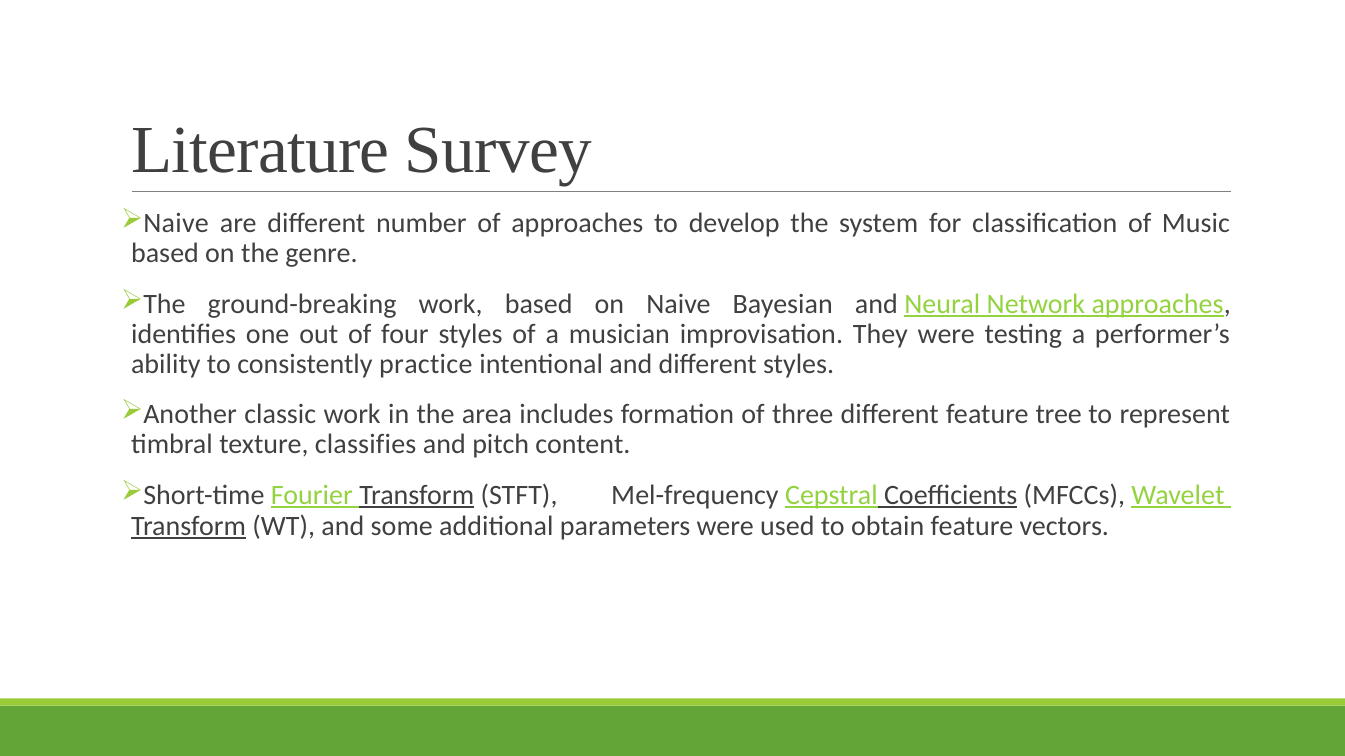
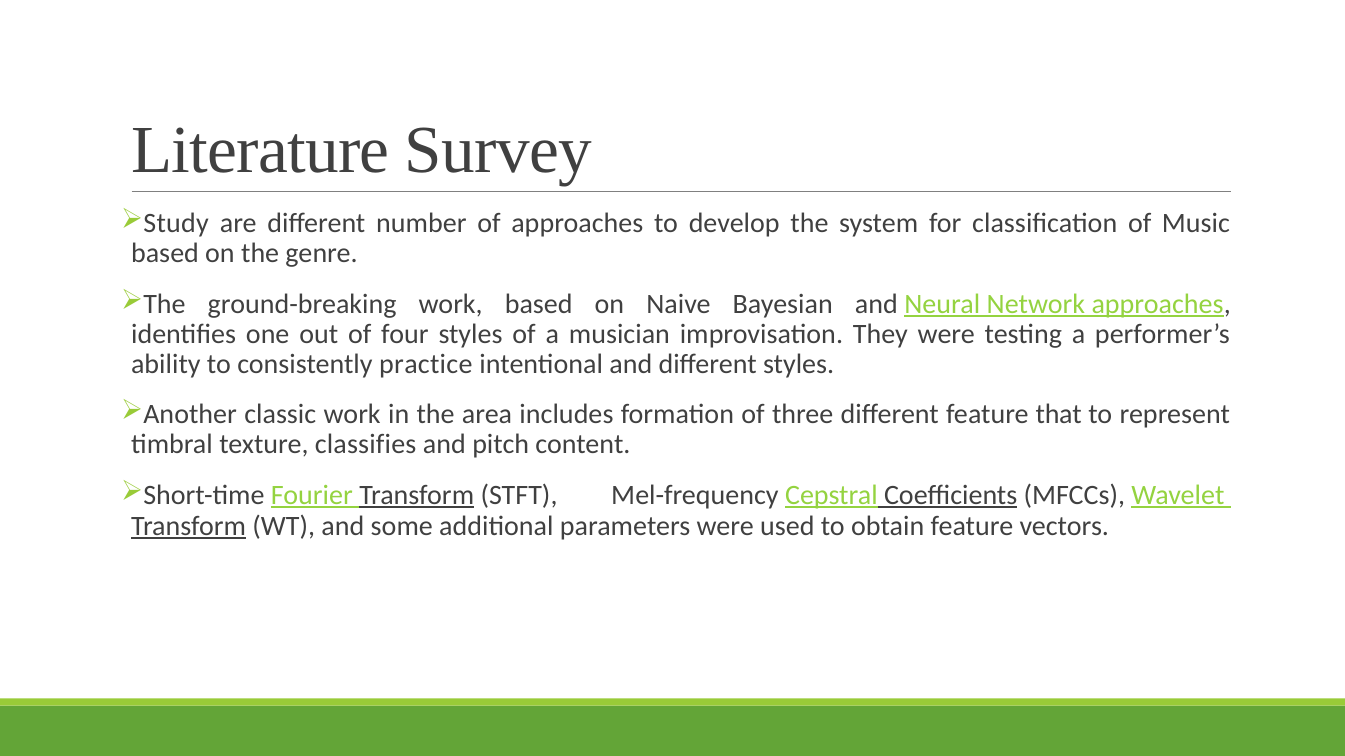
Naive at (176, 224): Naive -> Study
tree: tree -> that
